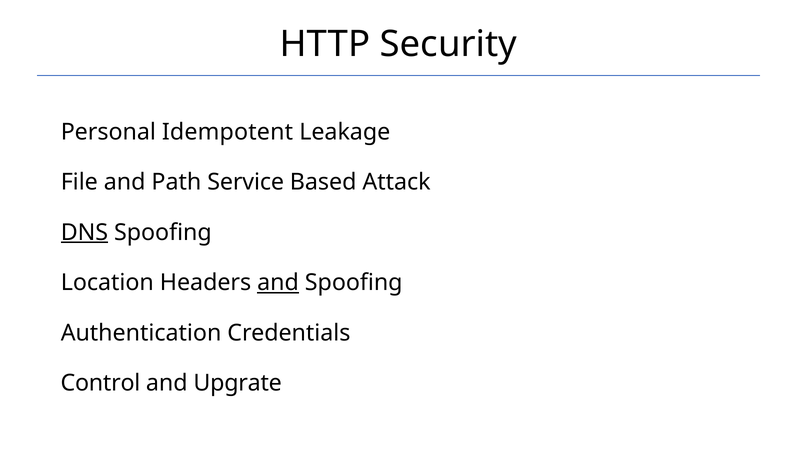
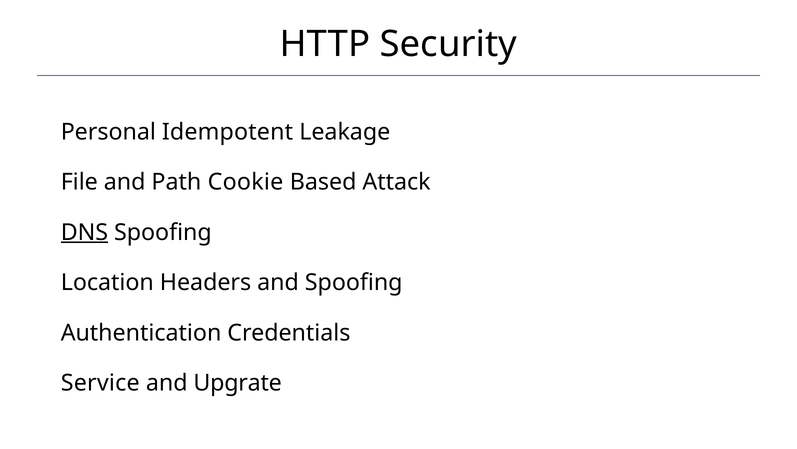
Service: Service -> Cookie
and at (278, 282) underline: present -> none
Control: Control -> Service
